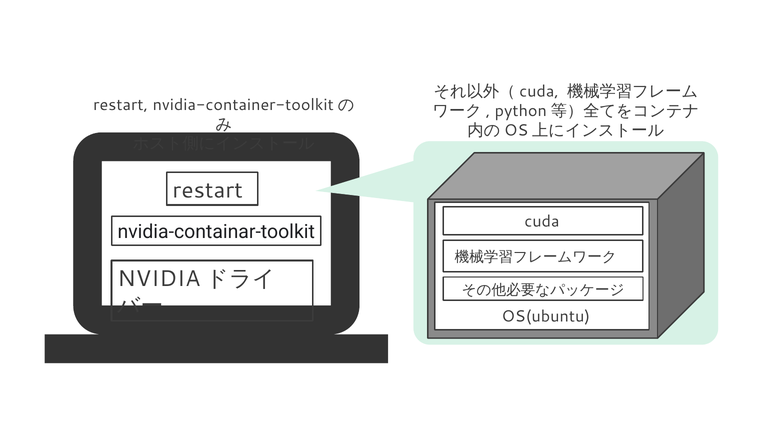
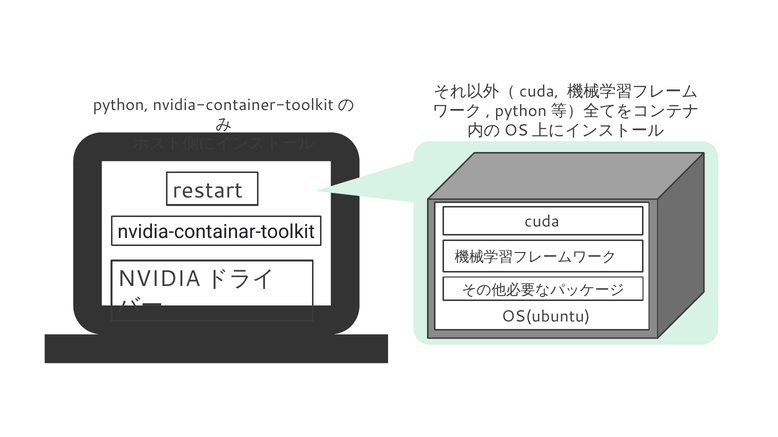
restart at (121, 105): restart -> python
